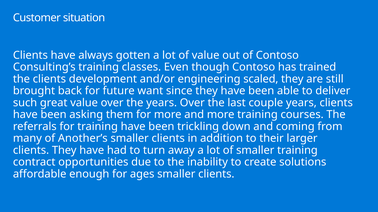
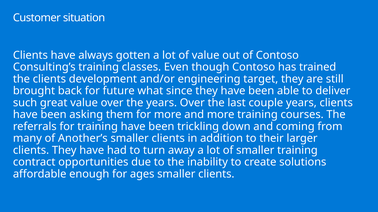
scaled: scaled -> target
want: want -> what
